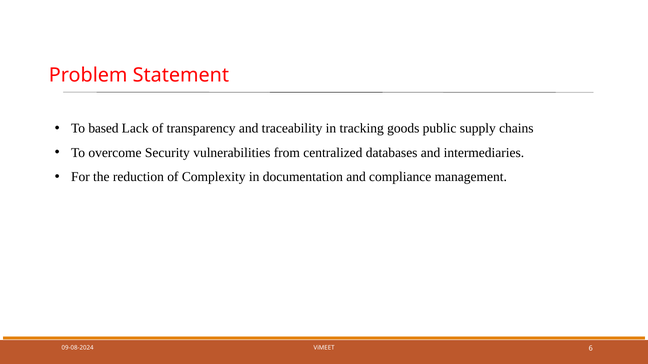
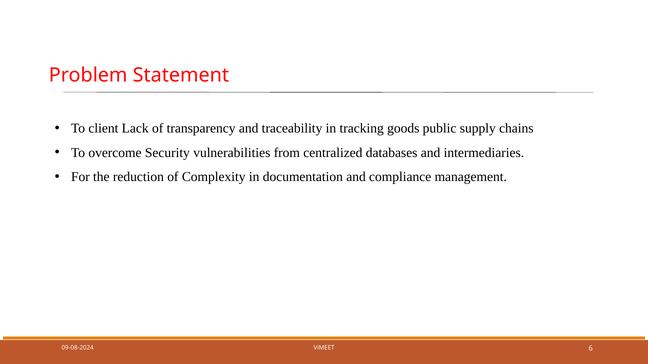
based: based -> client
